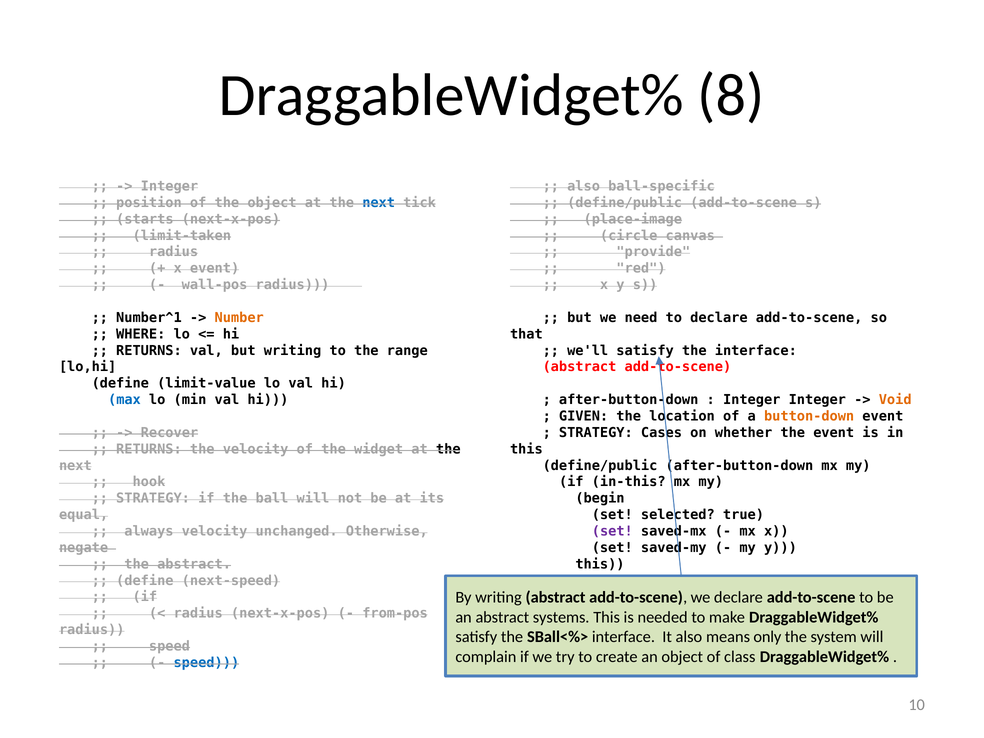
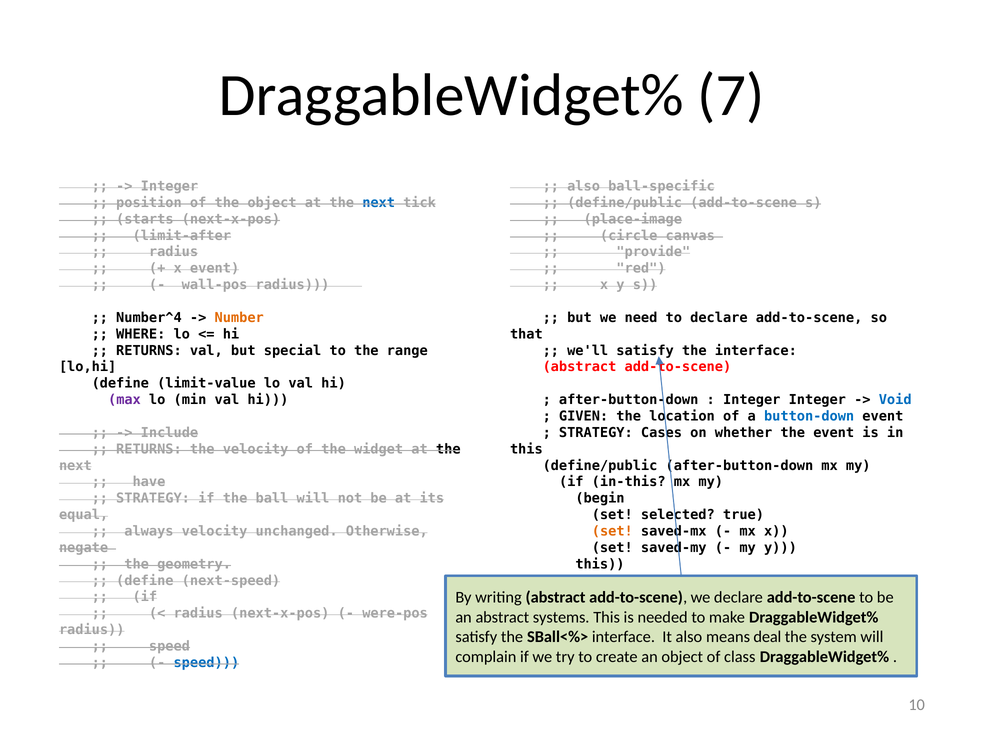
8: 8 -> 7
limit-taken: limit-taken -> limit-after
Number^1: Number^1 -> Number^4
but writing: writing -> special
max colour: blue -> purple
Void colour: orange -> blue
button-down colour: orange -> blue
Recover: Recover -> Include
hook: hook -> have
set at (612, 531) colour: purple -> orange
the abstract: abstract -> geometry
from-pos: from-pos -> were-pos
only: only -> deal
